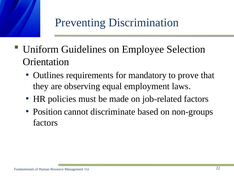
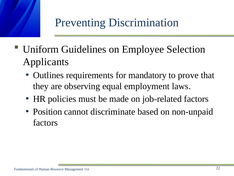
Orientation: Orientation -> Applicants
non-groups: non-groups -> non-unpaid
